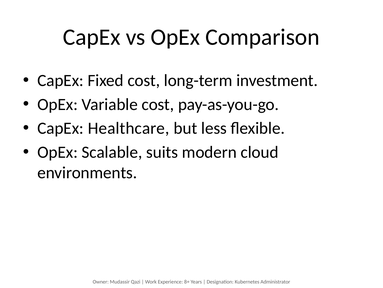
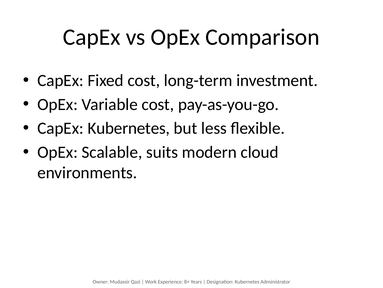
CapEx Healthcare: Healthcare -> Kubernetes
